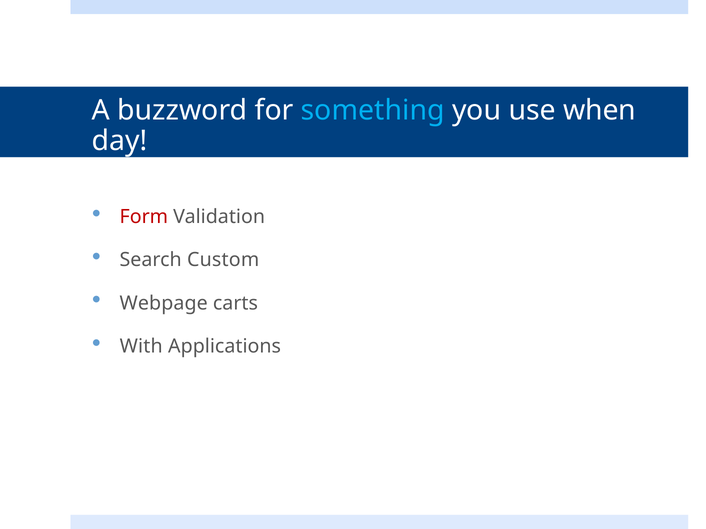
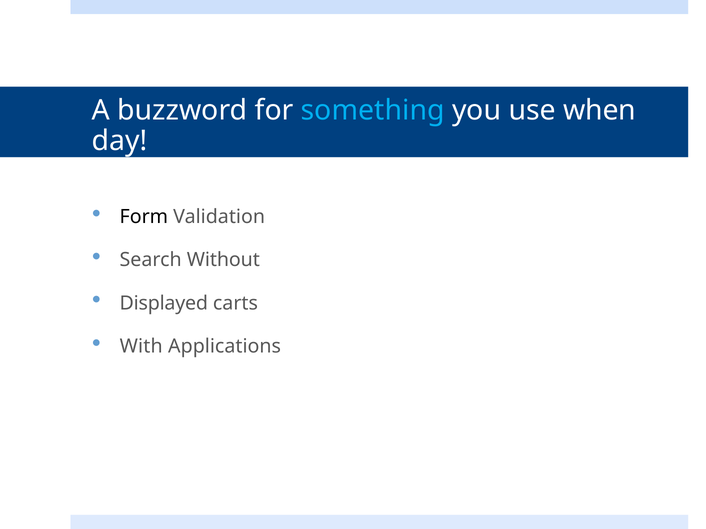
Form colour: red -> black
Custom: Custom -> Without
Webpage: Webpage -> Displayed
